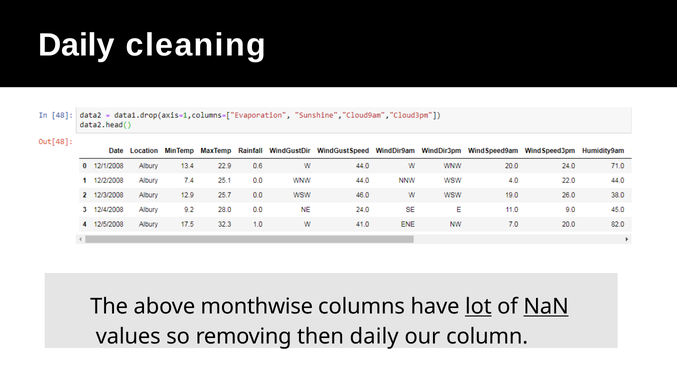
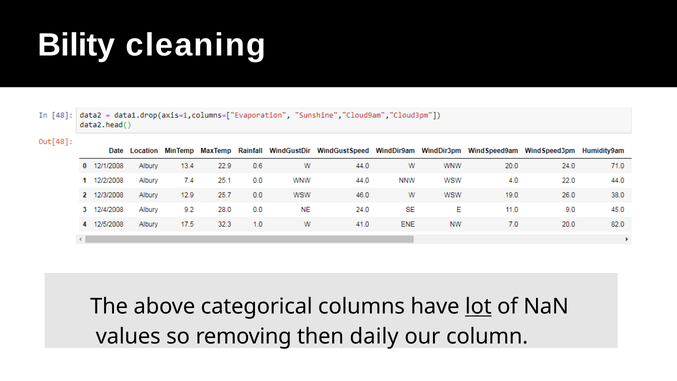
Daily at (76, 45): Daily -> Bility
monthwise: monthwise -> categorical
NaN underline: present -> none
